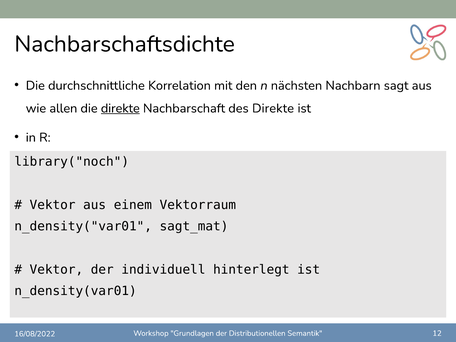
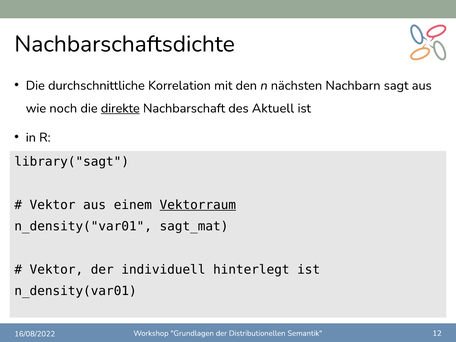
allen: allen -> noch
des Direkte: Direkte -> Aktuell
library("noch: library("noch -> library("sagt
Vektorraum underline: none -> present
